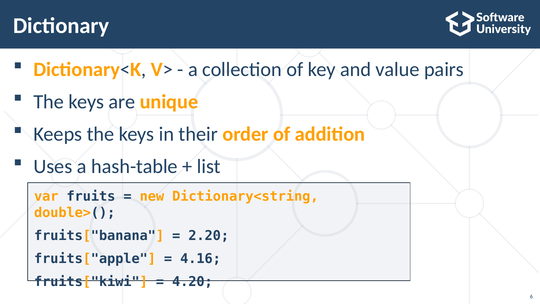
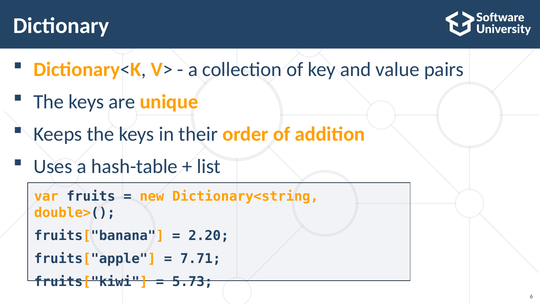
4.16: 4.16 -> 7.71
4.20: 4.20 -> 5.73
